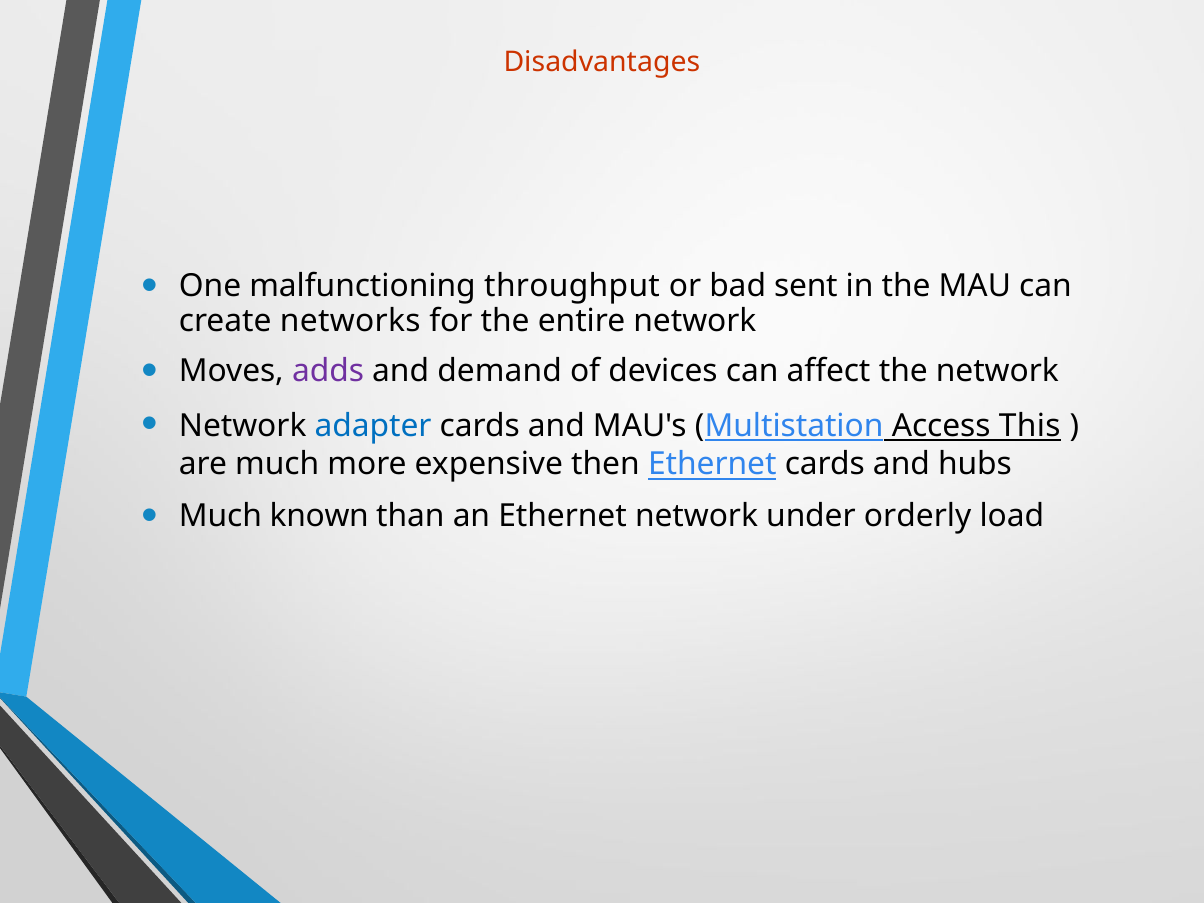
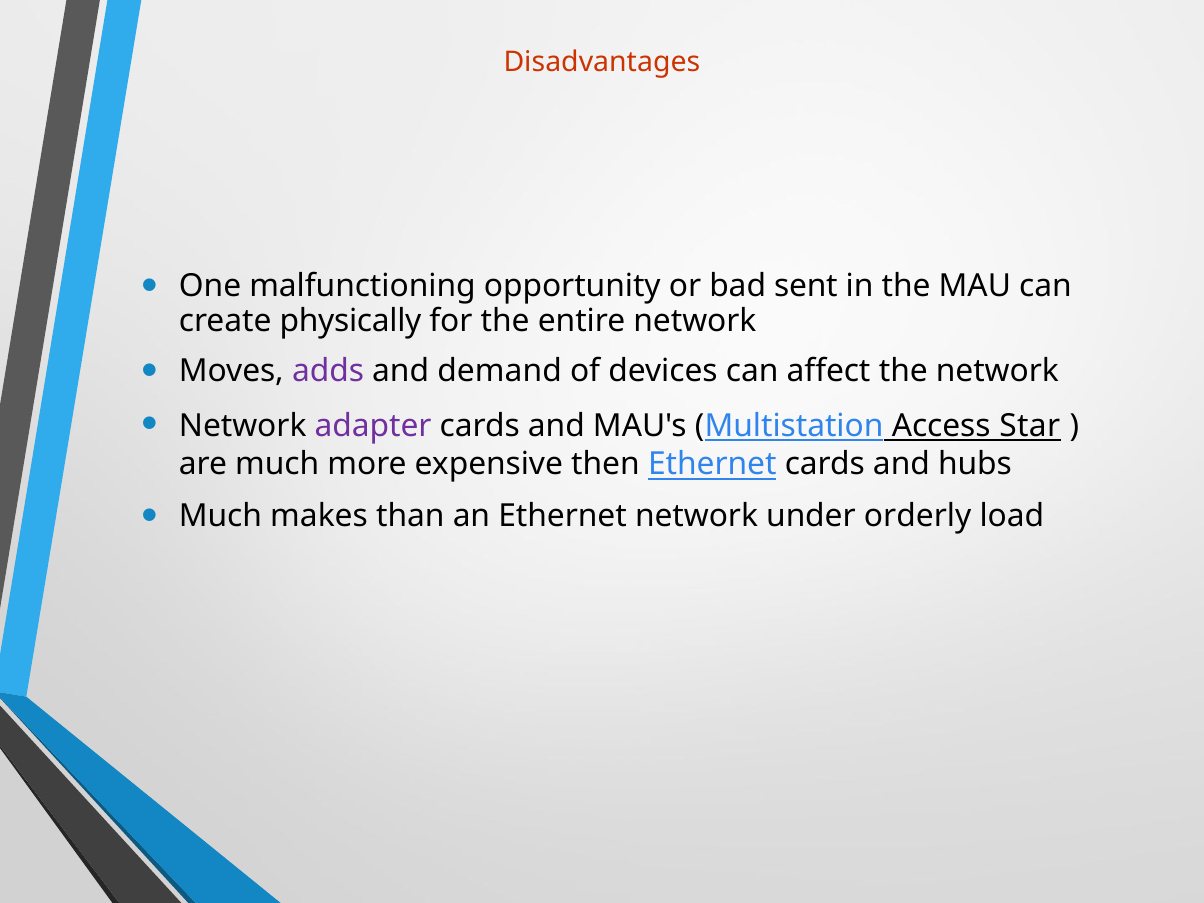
throughput: throughput -> opportunity
networks: networks -> physically
adapter colour: blue -> purple
This: This -> Star
known: known -> makes
